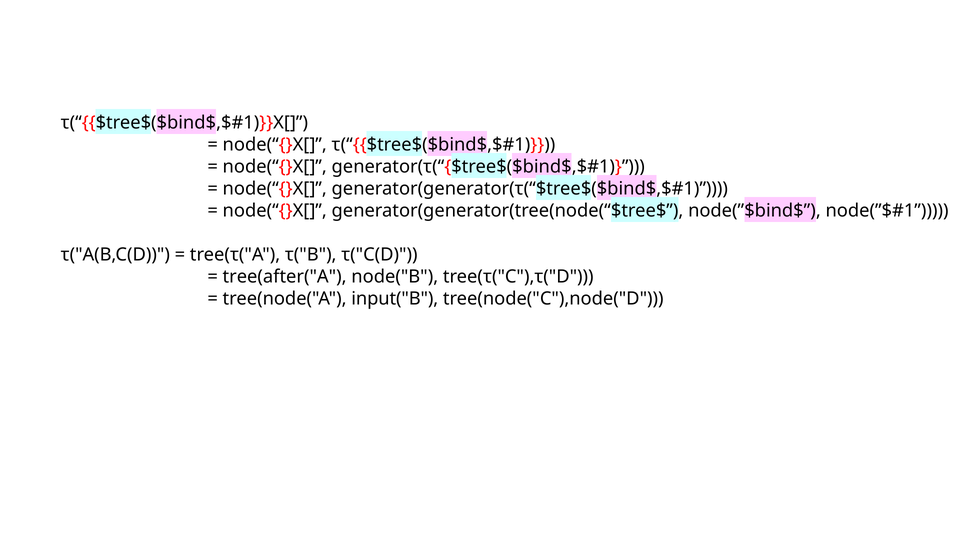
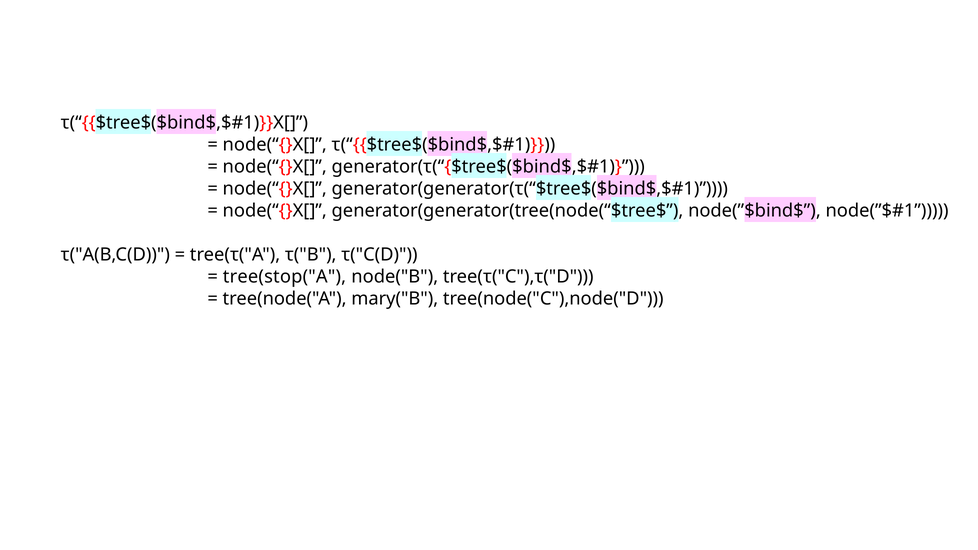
tree(after("A: tree(after("A -> tree(stop("A
input("B: input("B -> mary("B
